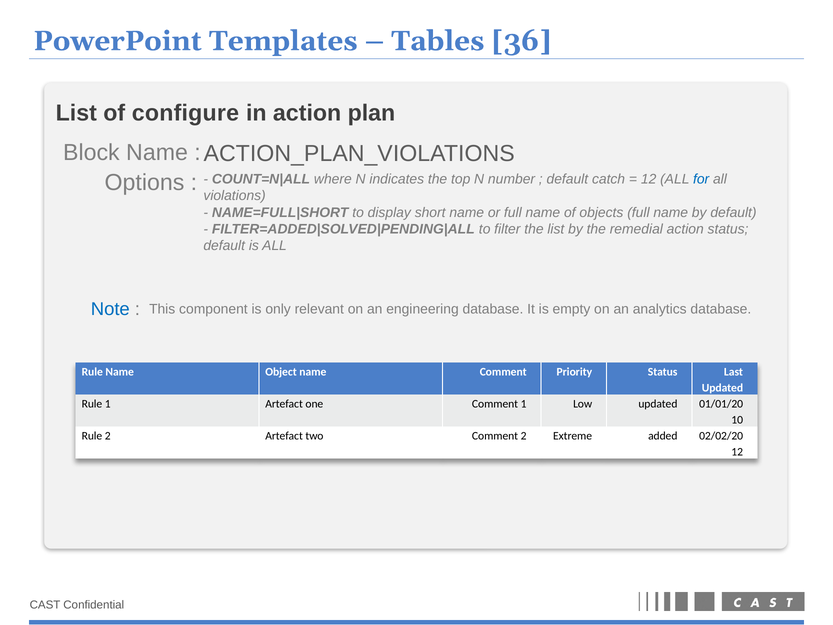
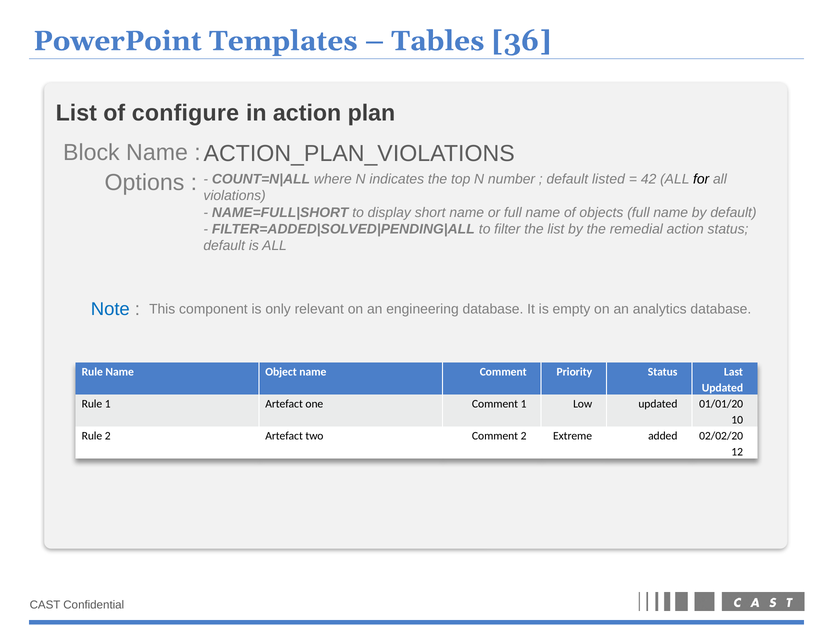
catch: catch -> listed
12 at (649, 179): 12 -> 42
for colour: blue -> black
